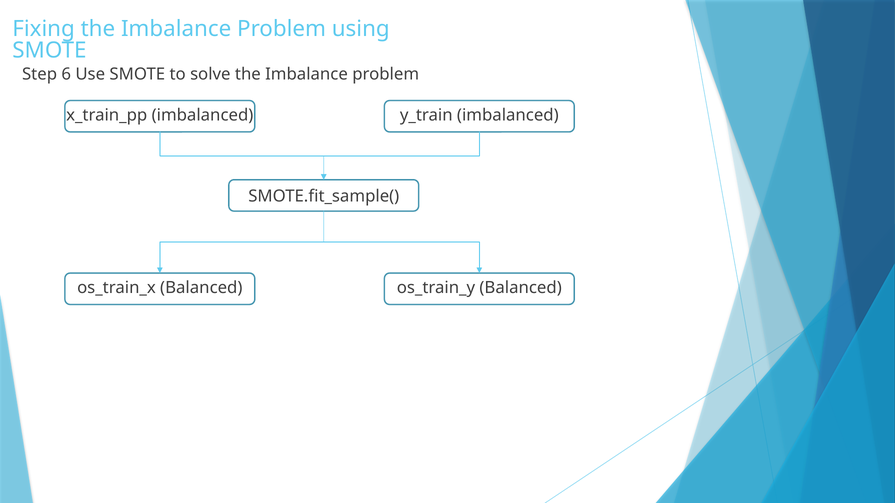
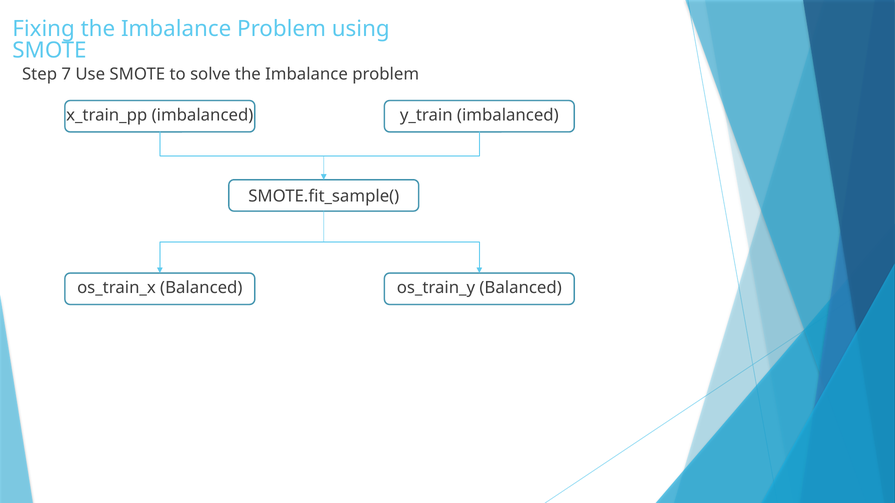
6: 6 -> 7
